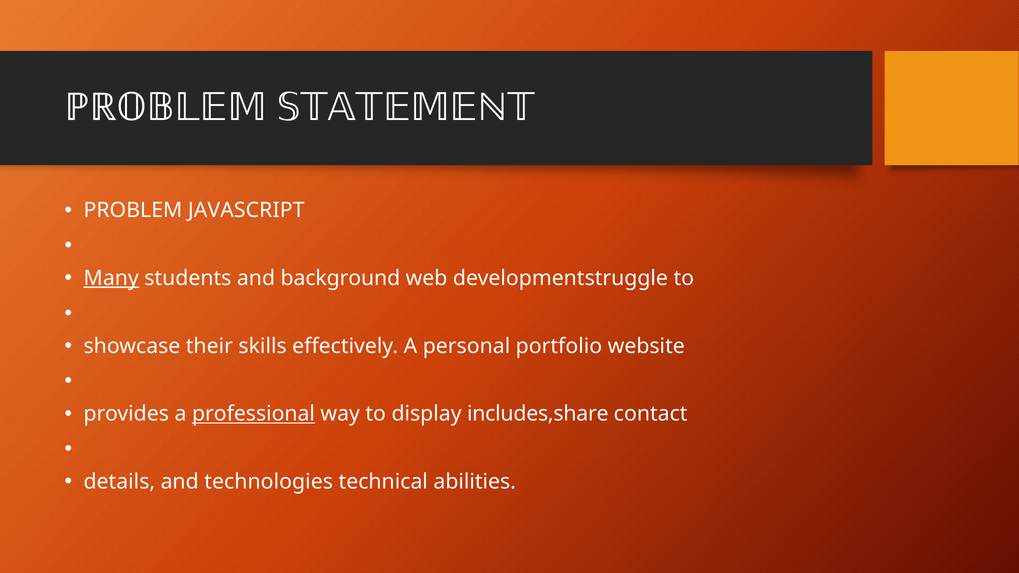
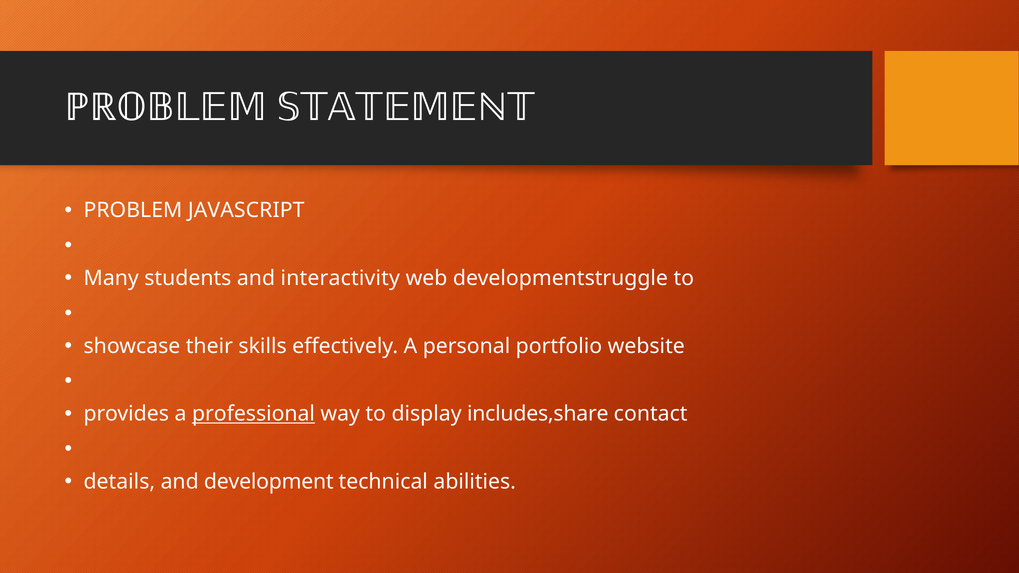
Many underline: present -> none
background: background -> interactivity
technologies: technologies -> development
